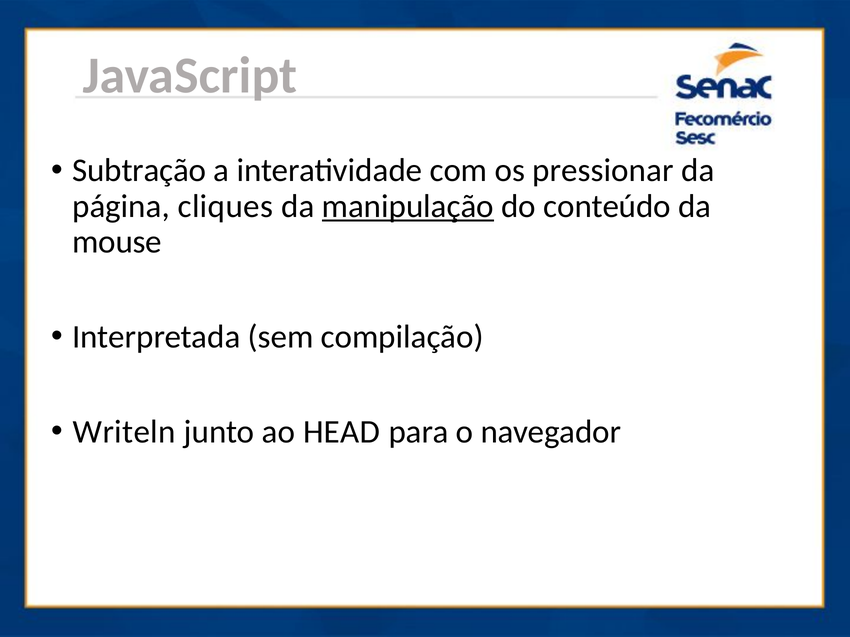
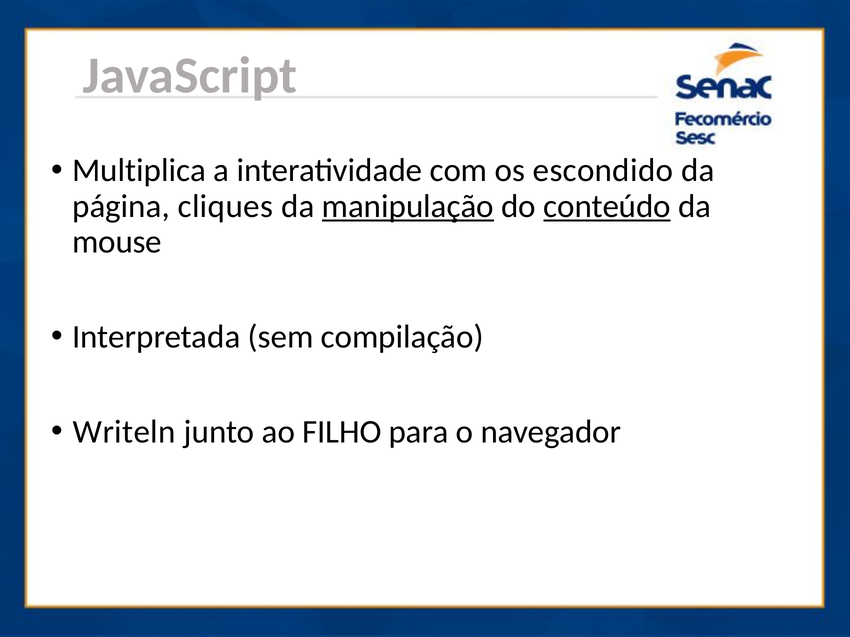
Subtração: Subtração -> Multiplica
pressionar: pressionar -> escondido
conteúdo underline: none -> present
HEAD: HEAD -> FILHO
